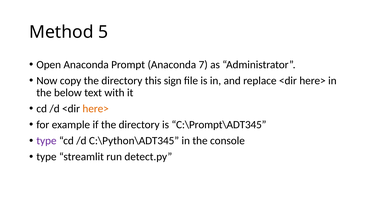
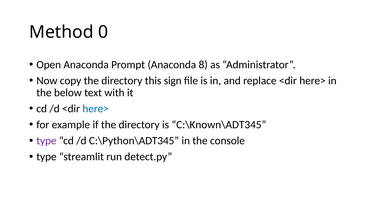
5: 5 -> 0
7: 7 -> 8
here> at (96, 109) colour: orange -> blue
C:\Prompt\ADT345: C:\Prompt\ADT345 -> C:\Known\ADT345
